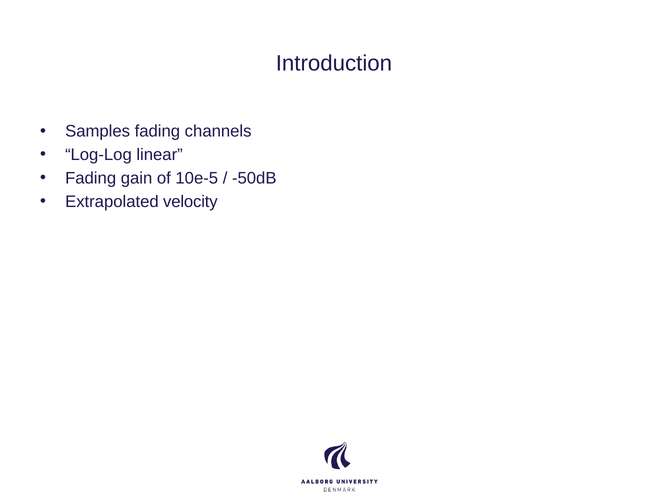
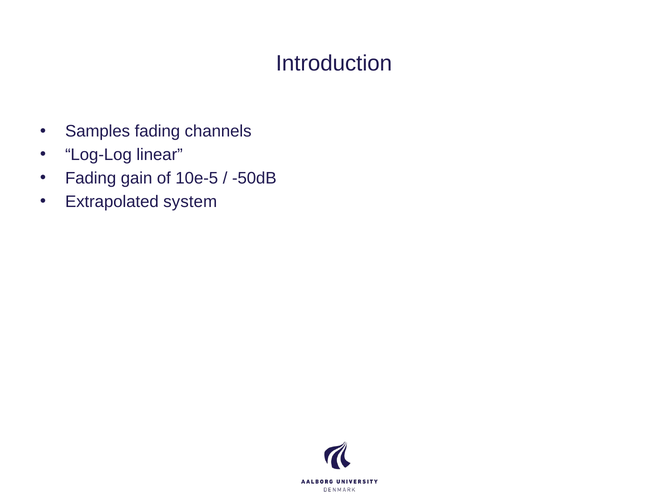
velocity: velocity -> system
